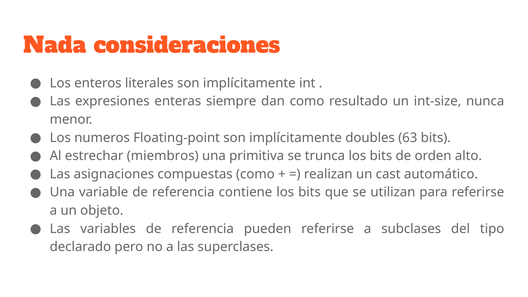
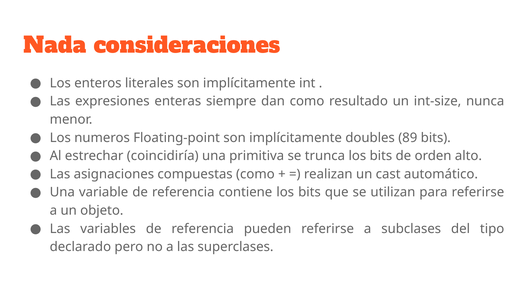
63: 63 -> 89
miembros: miembros -> coincidiría
